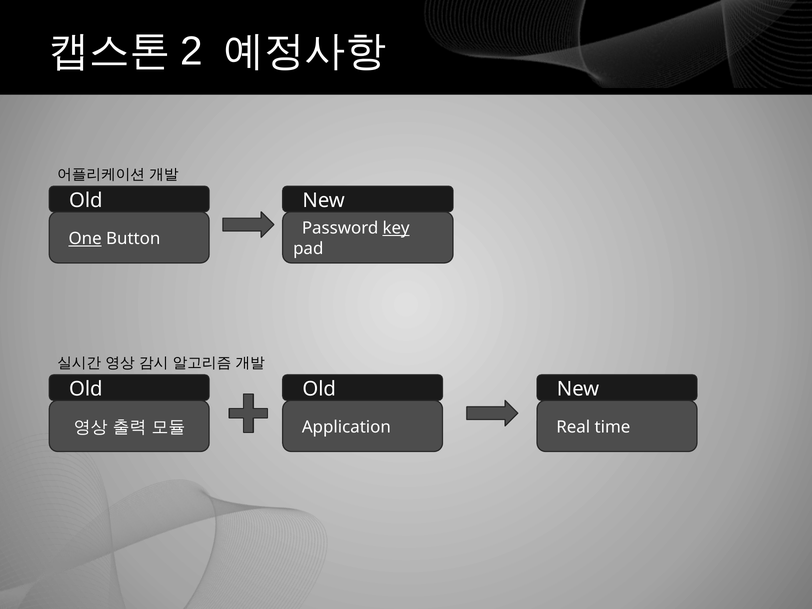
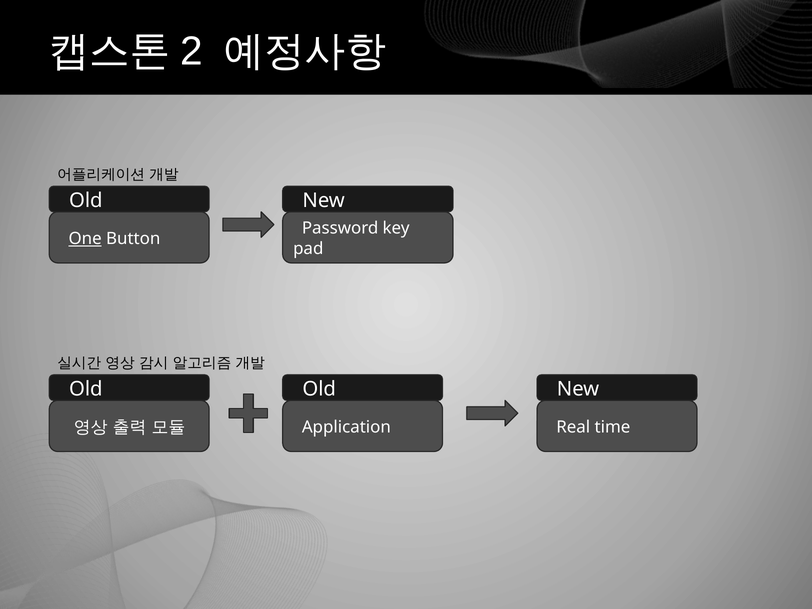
key underline: present -> none
